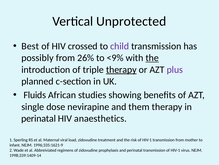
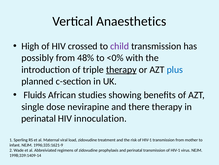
Unprotected: Unprotected -> Anaesthetics
Best: Best -> High
26%: 26% -> 48%
<9%: <9% -> <0%
the at (152, 58) underline: present -> none
plus colour: purple -> blue
them: them -> there
anaesthetics: anaesthetics -> innoculation
